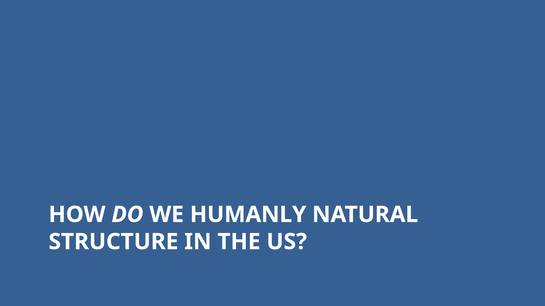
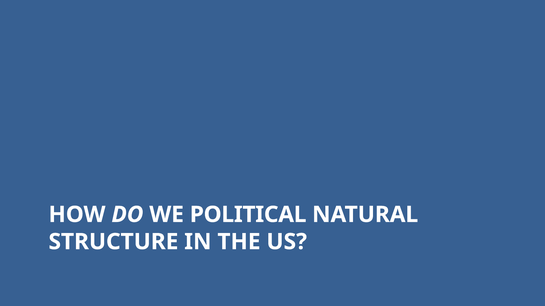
HUMANLY: HUMANLY -> POLITICAL
